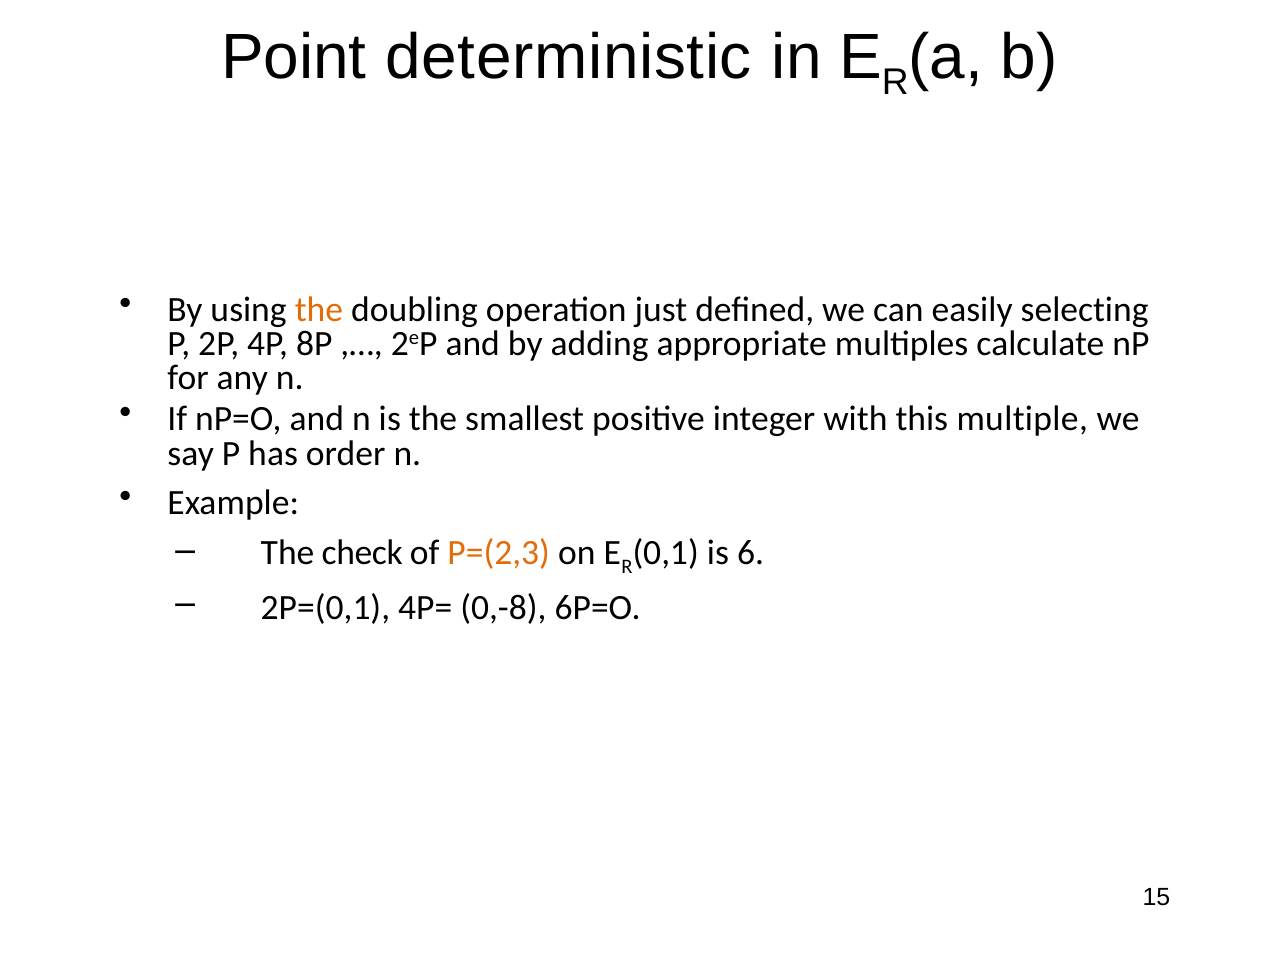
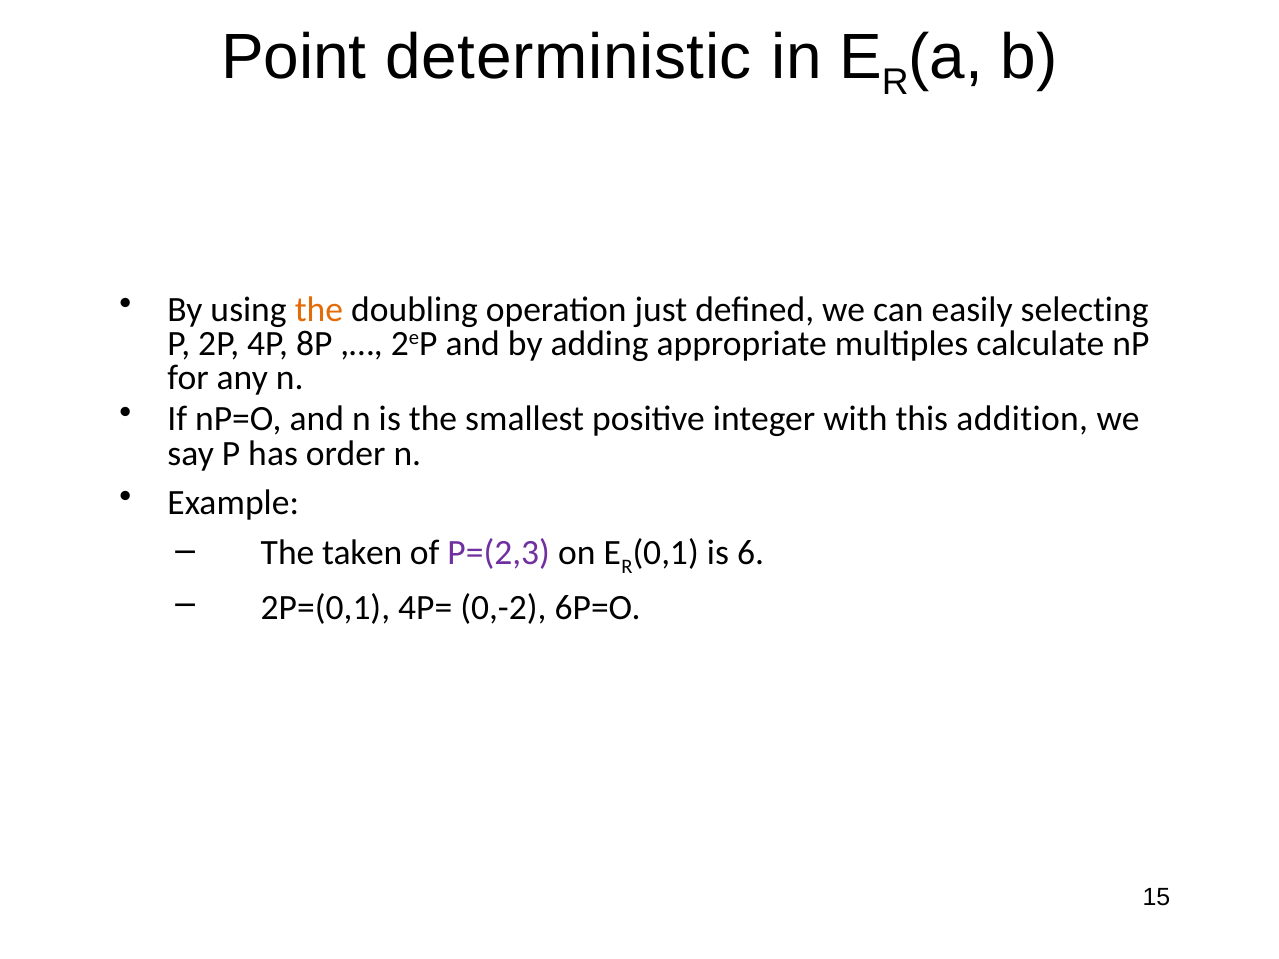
multiple: multiple -> addition
check: check -> taken
P=(2,3 colour: orange -> purple
0,-8: 0,-8 -> 0,-2
